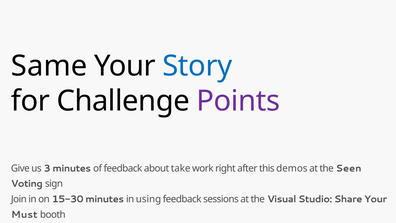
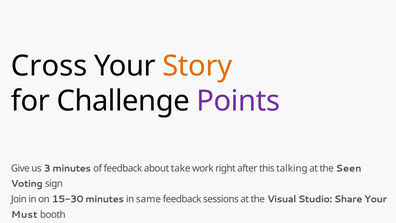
Same: Same -> Cross
Story colour: blue -> orange
demos: demos -> talking
using: using -> same
